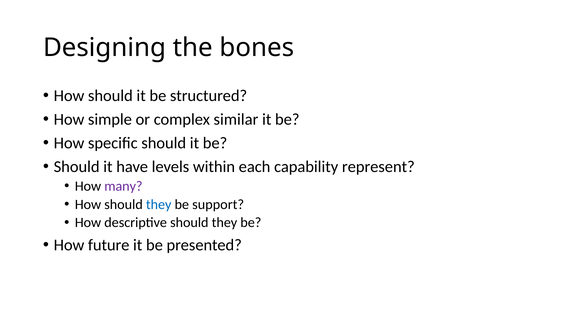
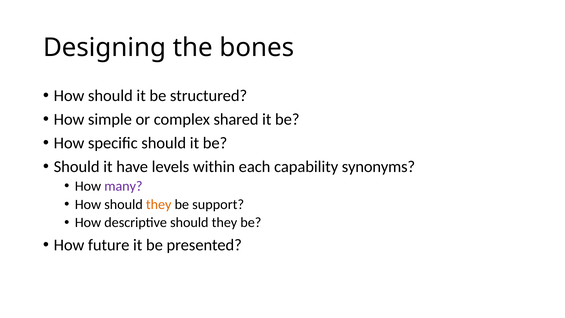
similar: similar -> shared
represent: represent -> synonyms
they at (159, 204) colour: blue -> orange
